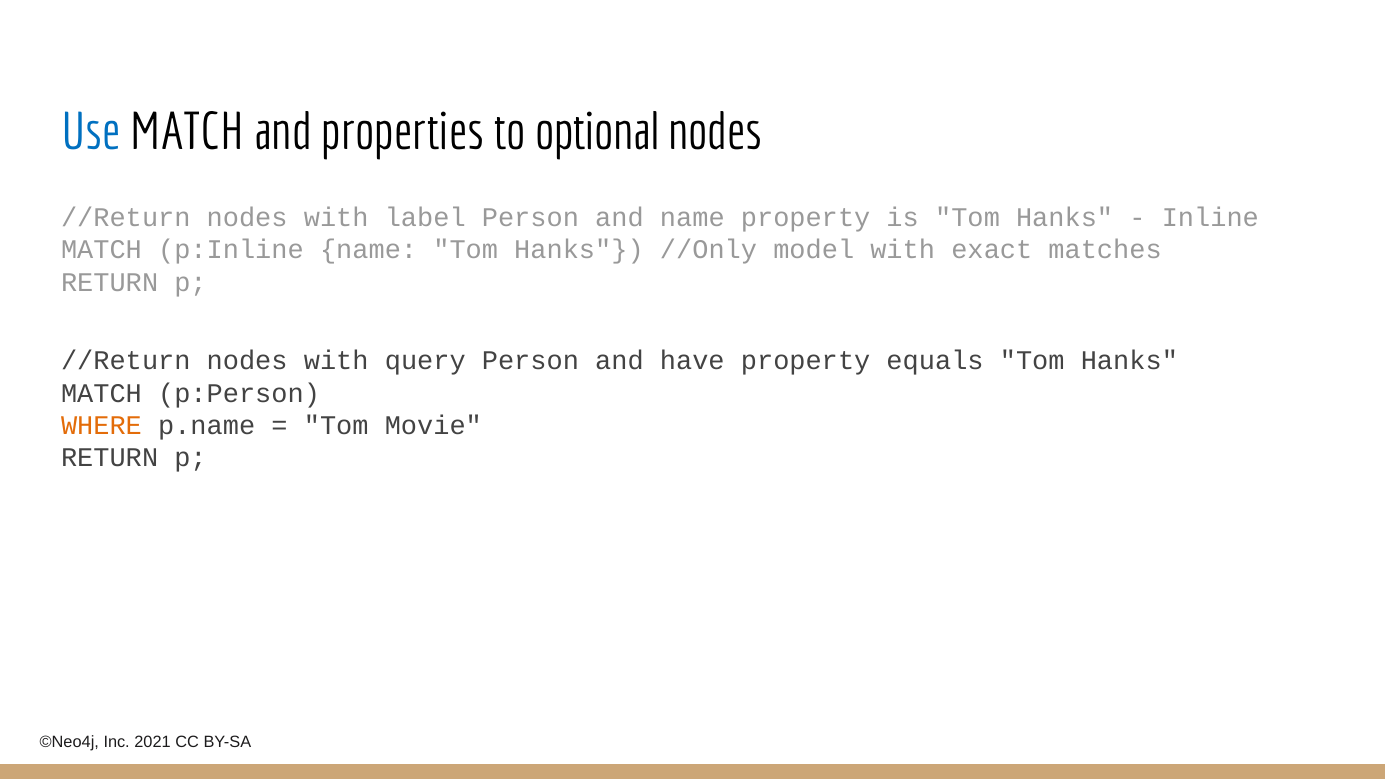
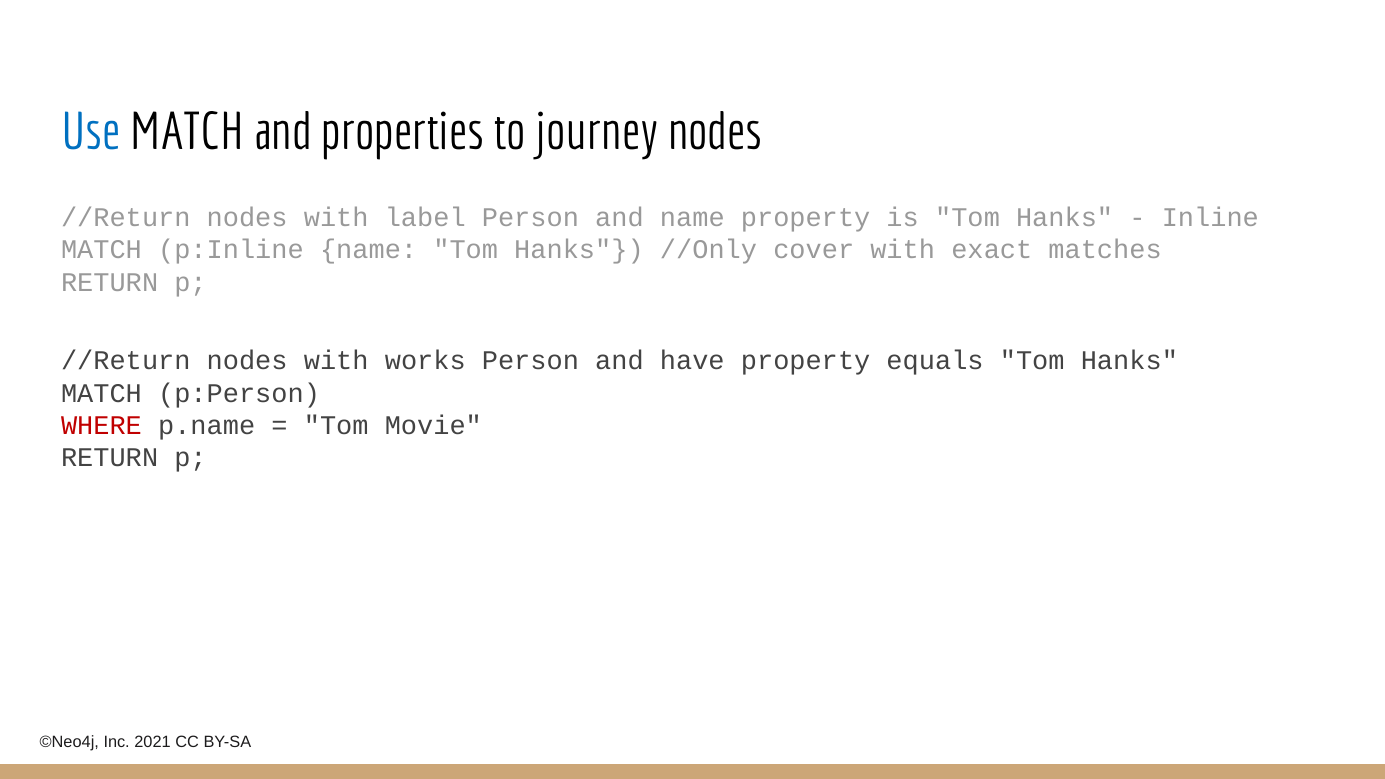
optional: optional -> journey
model: model -> cover
query: query -> works
WHERE colour: orange -> red
